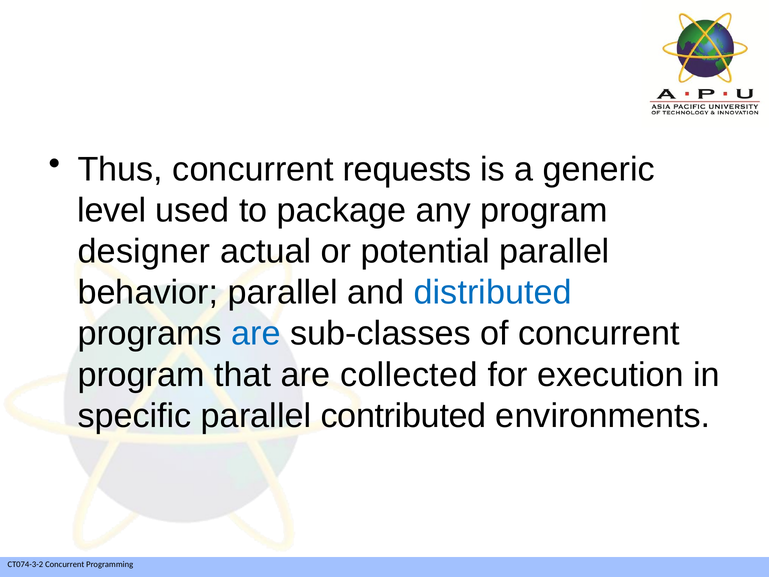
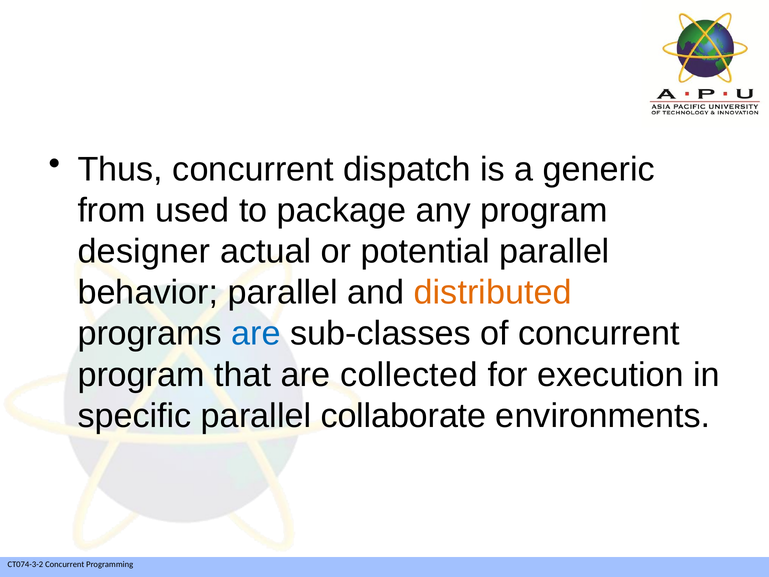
requests: requests -> dispatch
level: level -> from
distributed colour: blue -> orange
contributed: contributed -> collaborate
